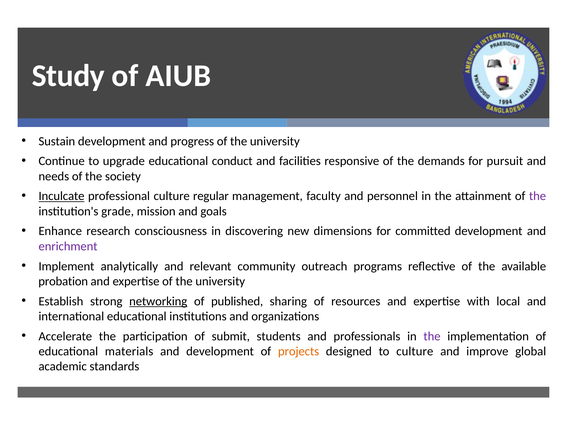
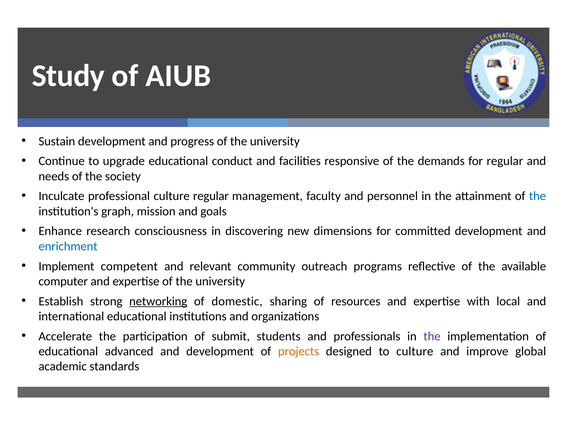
for pursuit: pursuit -> regular
Inculcate underline: present -> none
the at (538, 196) colour: purple -> blue
grade: grade -> graph
enrichment colour: purple -> blue
analytically: analytically -> competent
probation: probation -> computer
published: published -> domestic
materials: materials -> advanced
